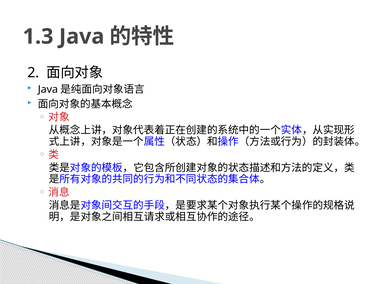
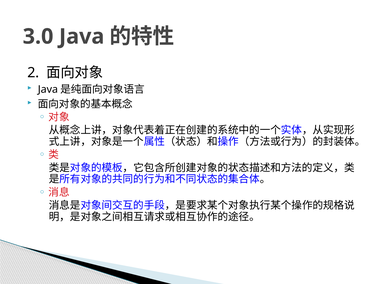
1.3: 1.3 -> 3.0
